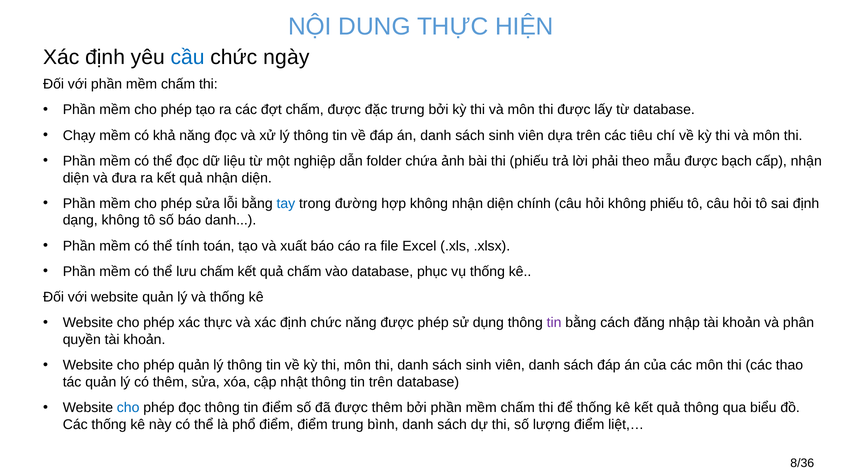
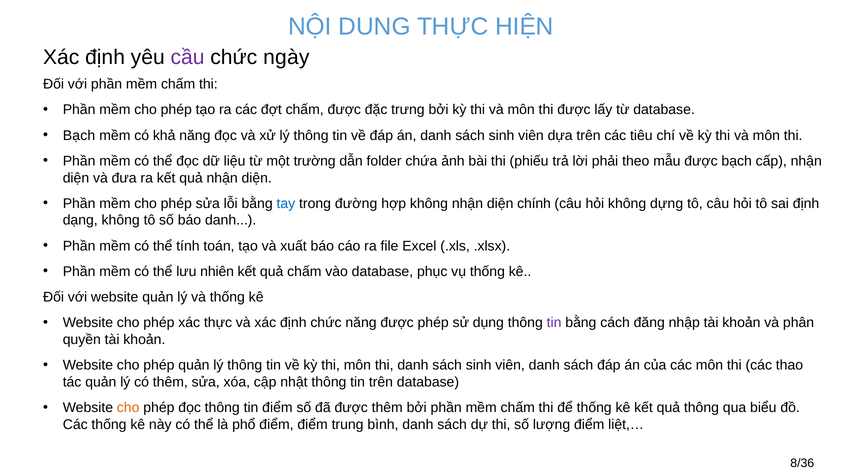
cầu colour: blue -> purple
Chạy at (79, 135): Chạy -> Bạch
nghiệp: nghiệp -> trường
không phiếu: phiếu -> dựng
lưu chấm: chấm -> nhiên
cho at (128, 407) colour: blue -> orange
